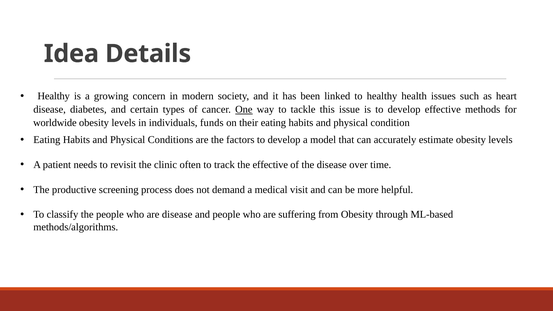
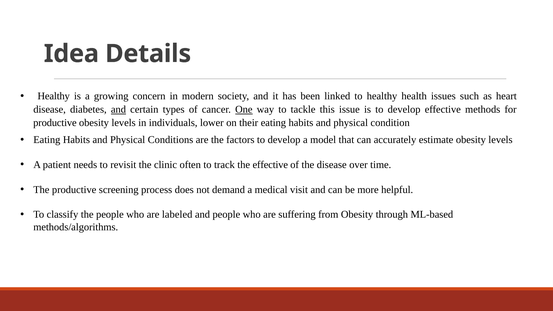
and at (118, 110) underline: none -> present
worldwide at (55, 123): worldwide -> productive
funds: funds -> lower
are disease: disease -> labeled
